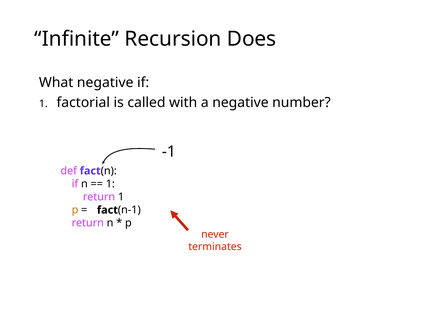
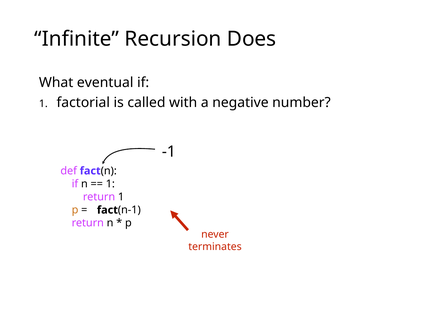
What negative: negative -> eventual
